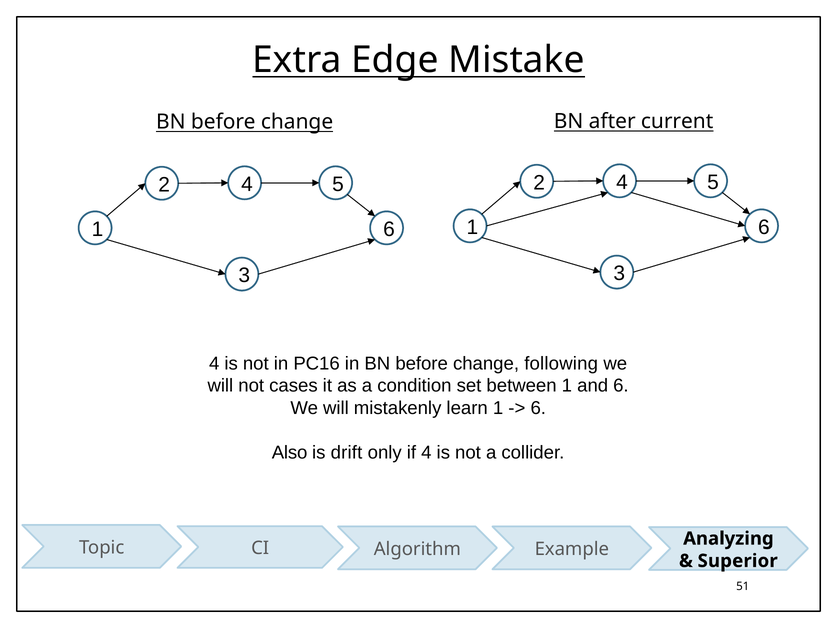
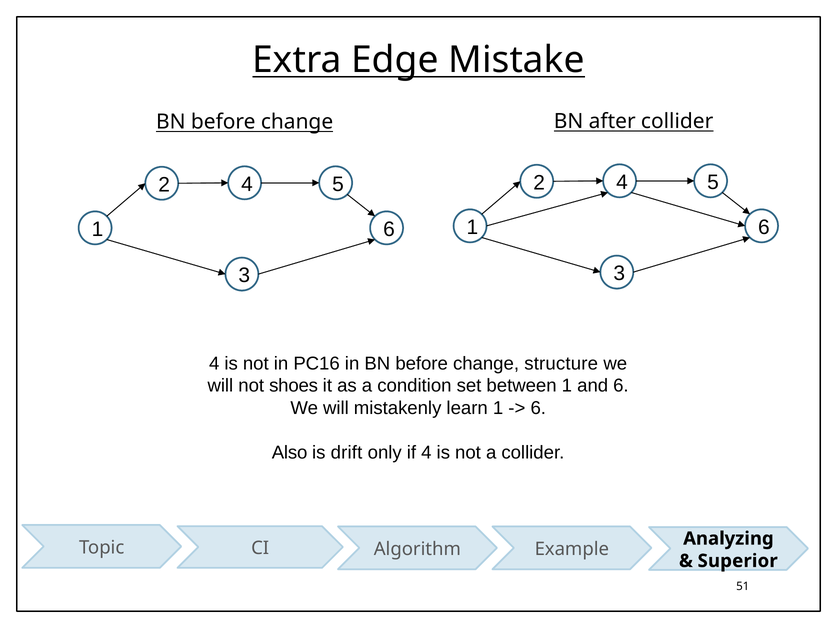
after current: current -> collider
following: following -> structure
cases: cases -> shoes
